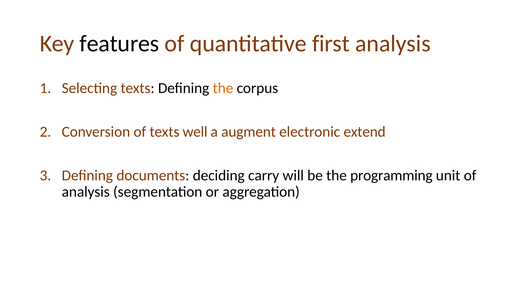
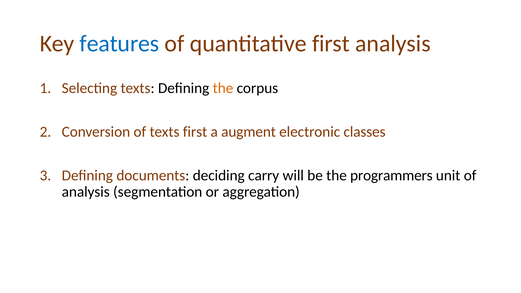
features colour: black -> blue
texts well: well -> first
extend: extend -> classes
programming: programming -> programmers
